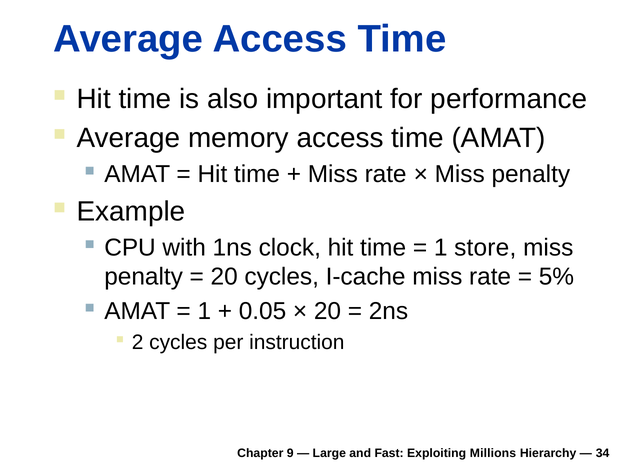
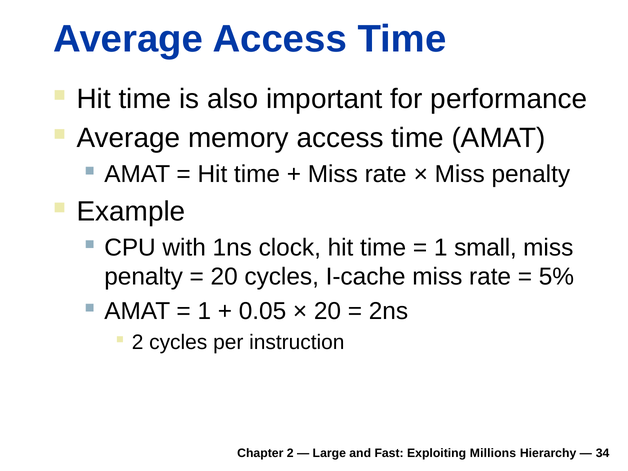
store: store -> small
Chapter 9: 9 -> 2
